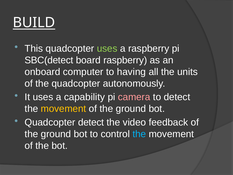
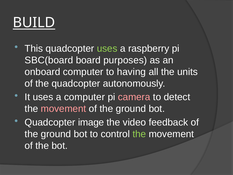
SBC(detect: SBC(detect -> SBC(board
board raspberry: raspberry -> purposes
a capability: capability -> computer
movement at (63, 109) colour: yellow -> pink
Quadcopter detect: detect -> image
the at (139, 134) colour: light blue -> light green
